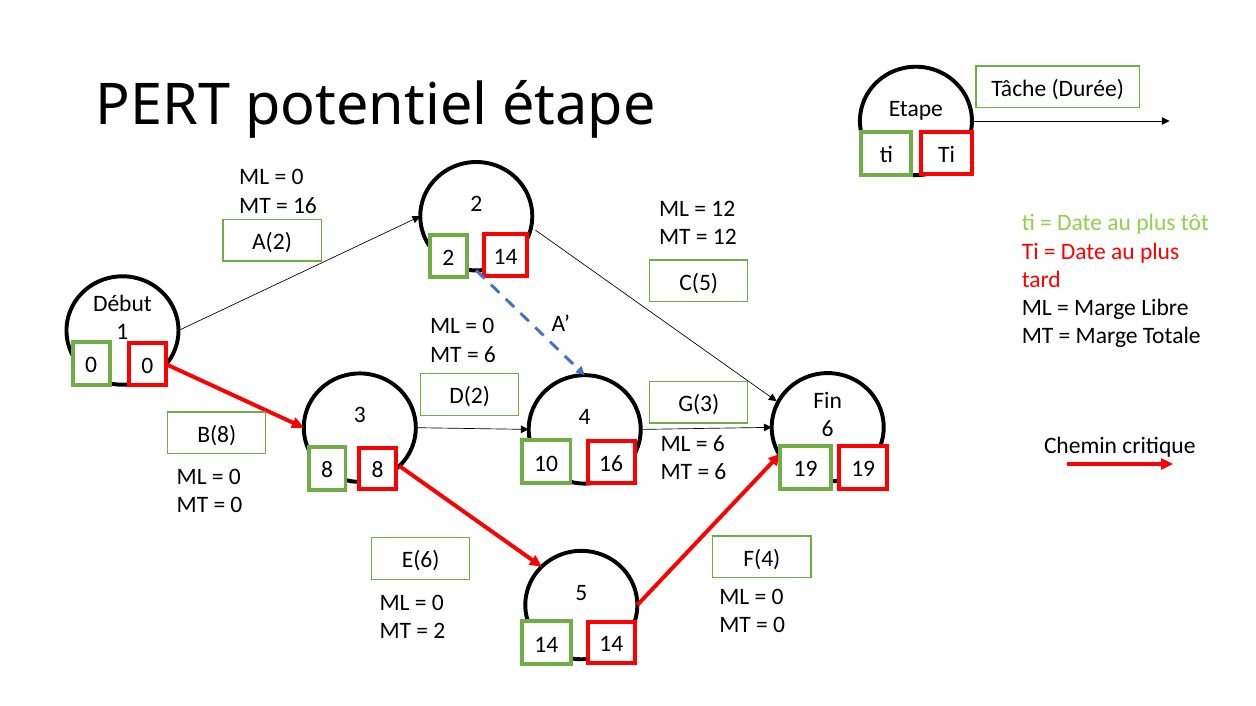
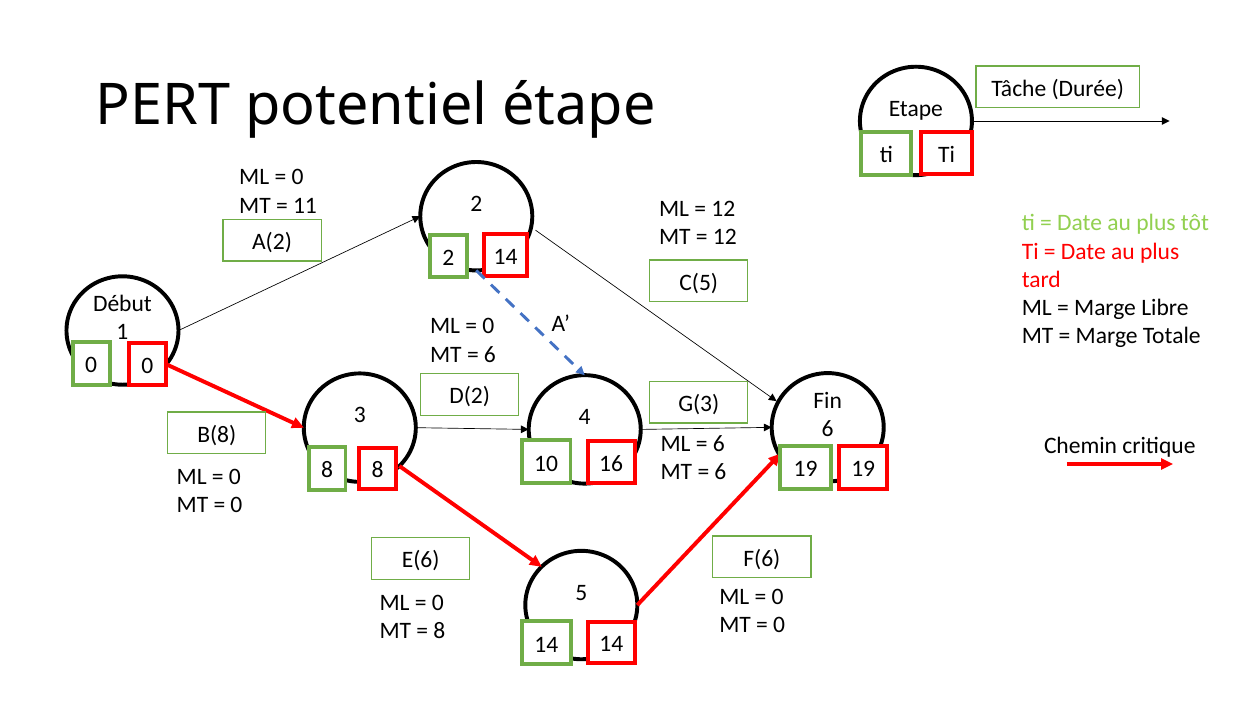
16 at (305, 205): 16 -> 11
F(4: F(4 -> F(6
2 at (439, 631): 2 -> 8
